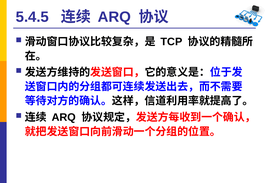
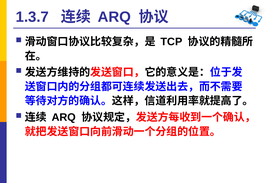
5.4.5: 5.4.5 -> 1.3.7
